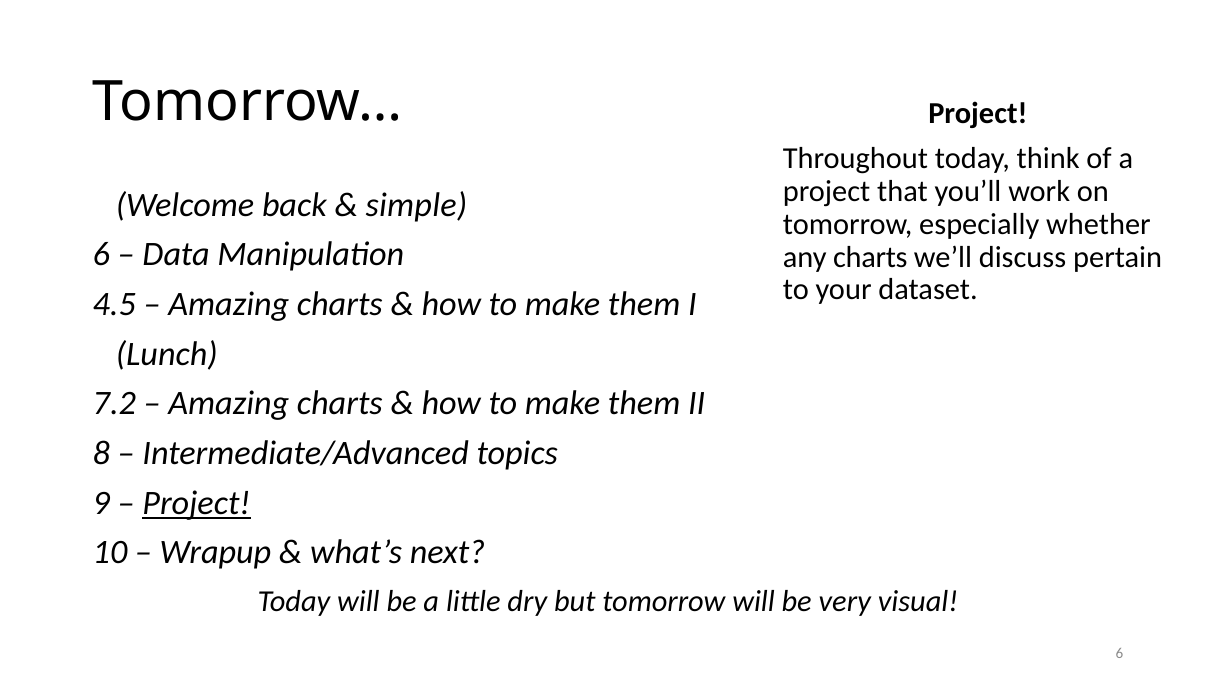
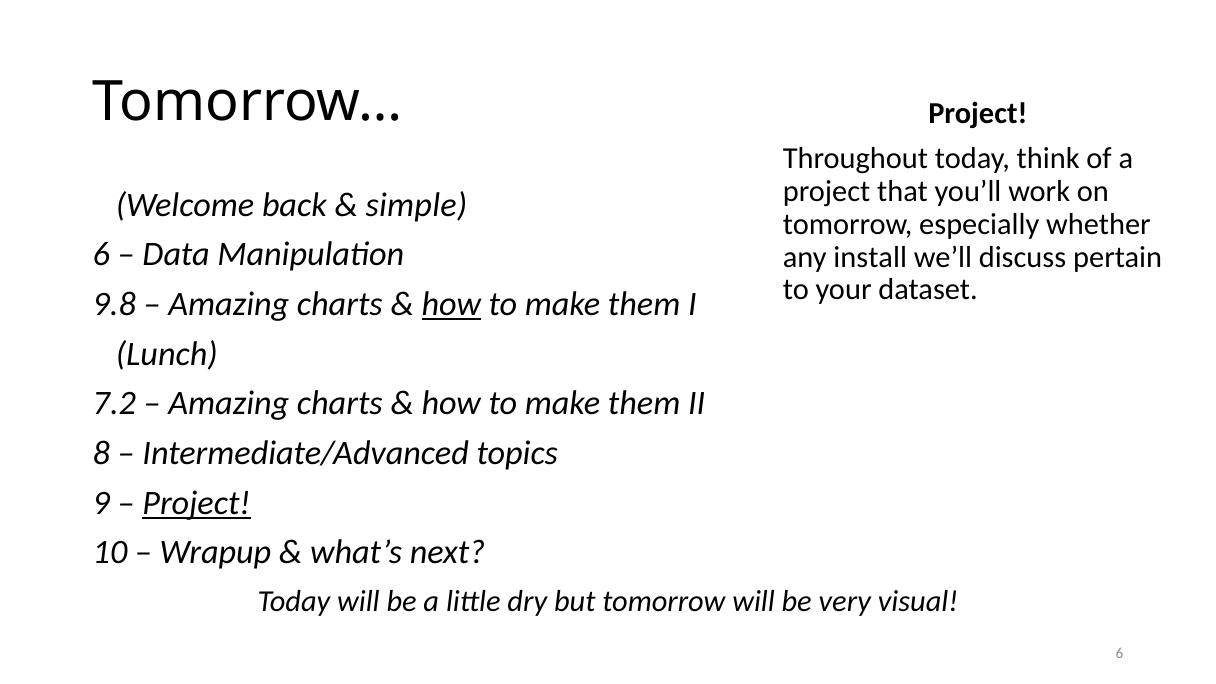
any charts: charts -> install
4.5: 4.5 -> 9.8
how at (451, 304) underline: none -> present
